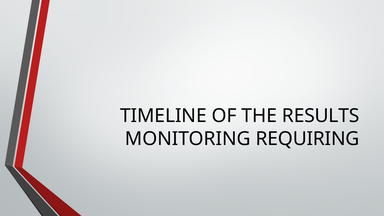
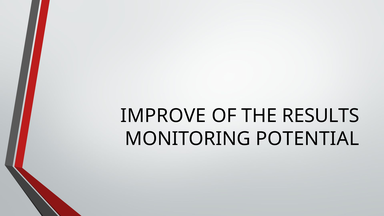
TIMELINE: TIMELINE -> IMPROVE
REQUIRING: REQUIRING -> POTENTIAL
